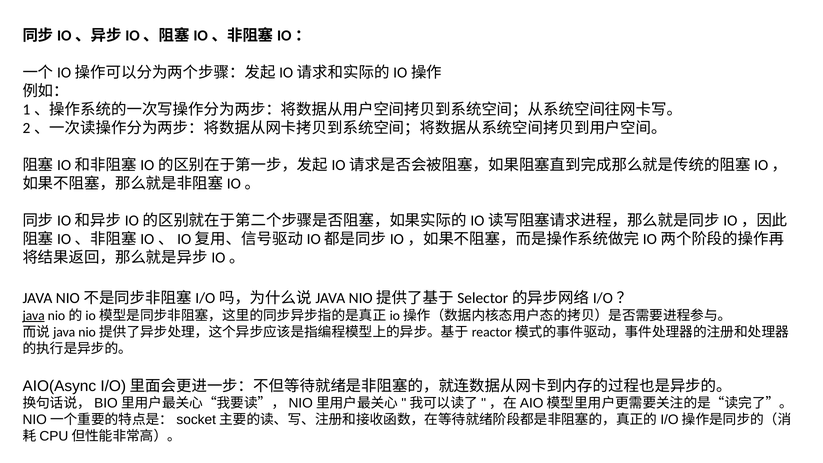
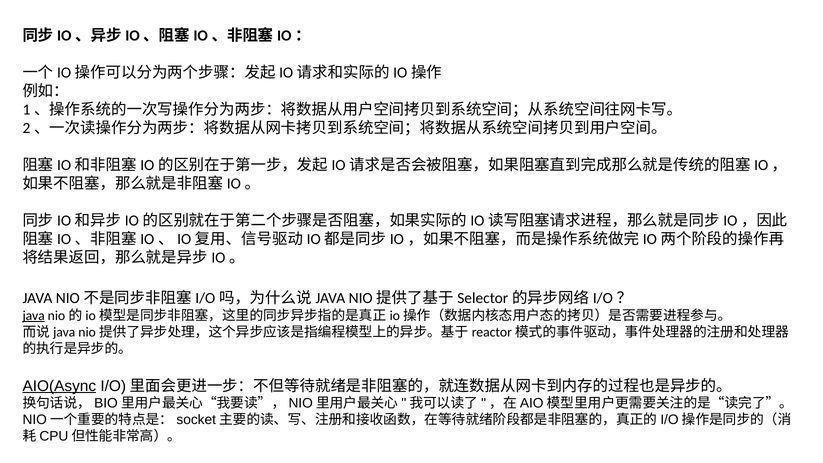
AIO(Async underline: none -> present
